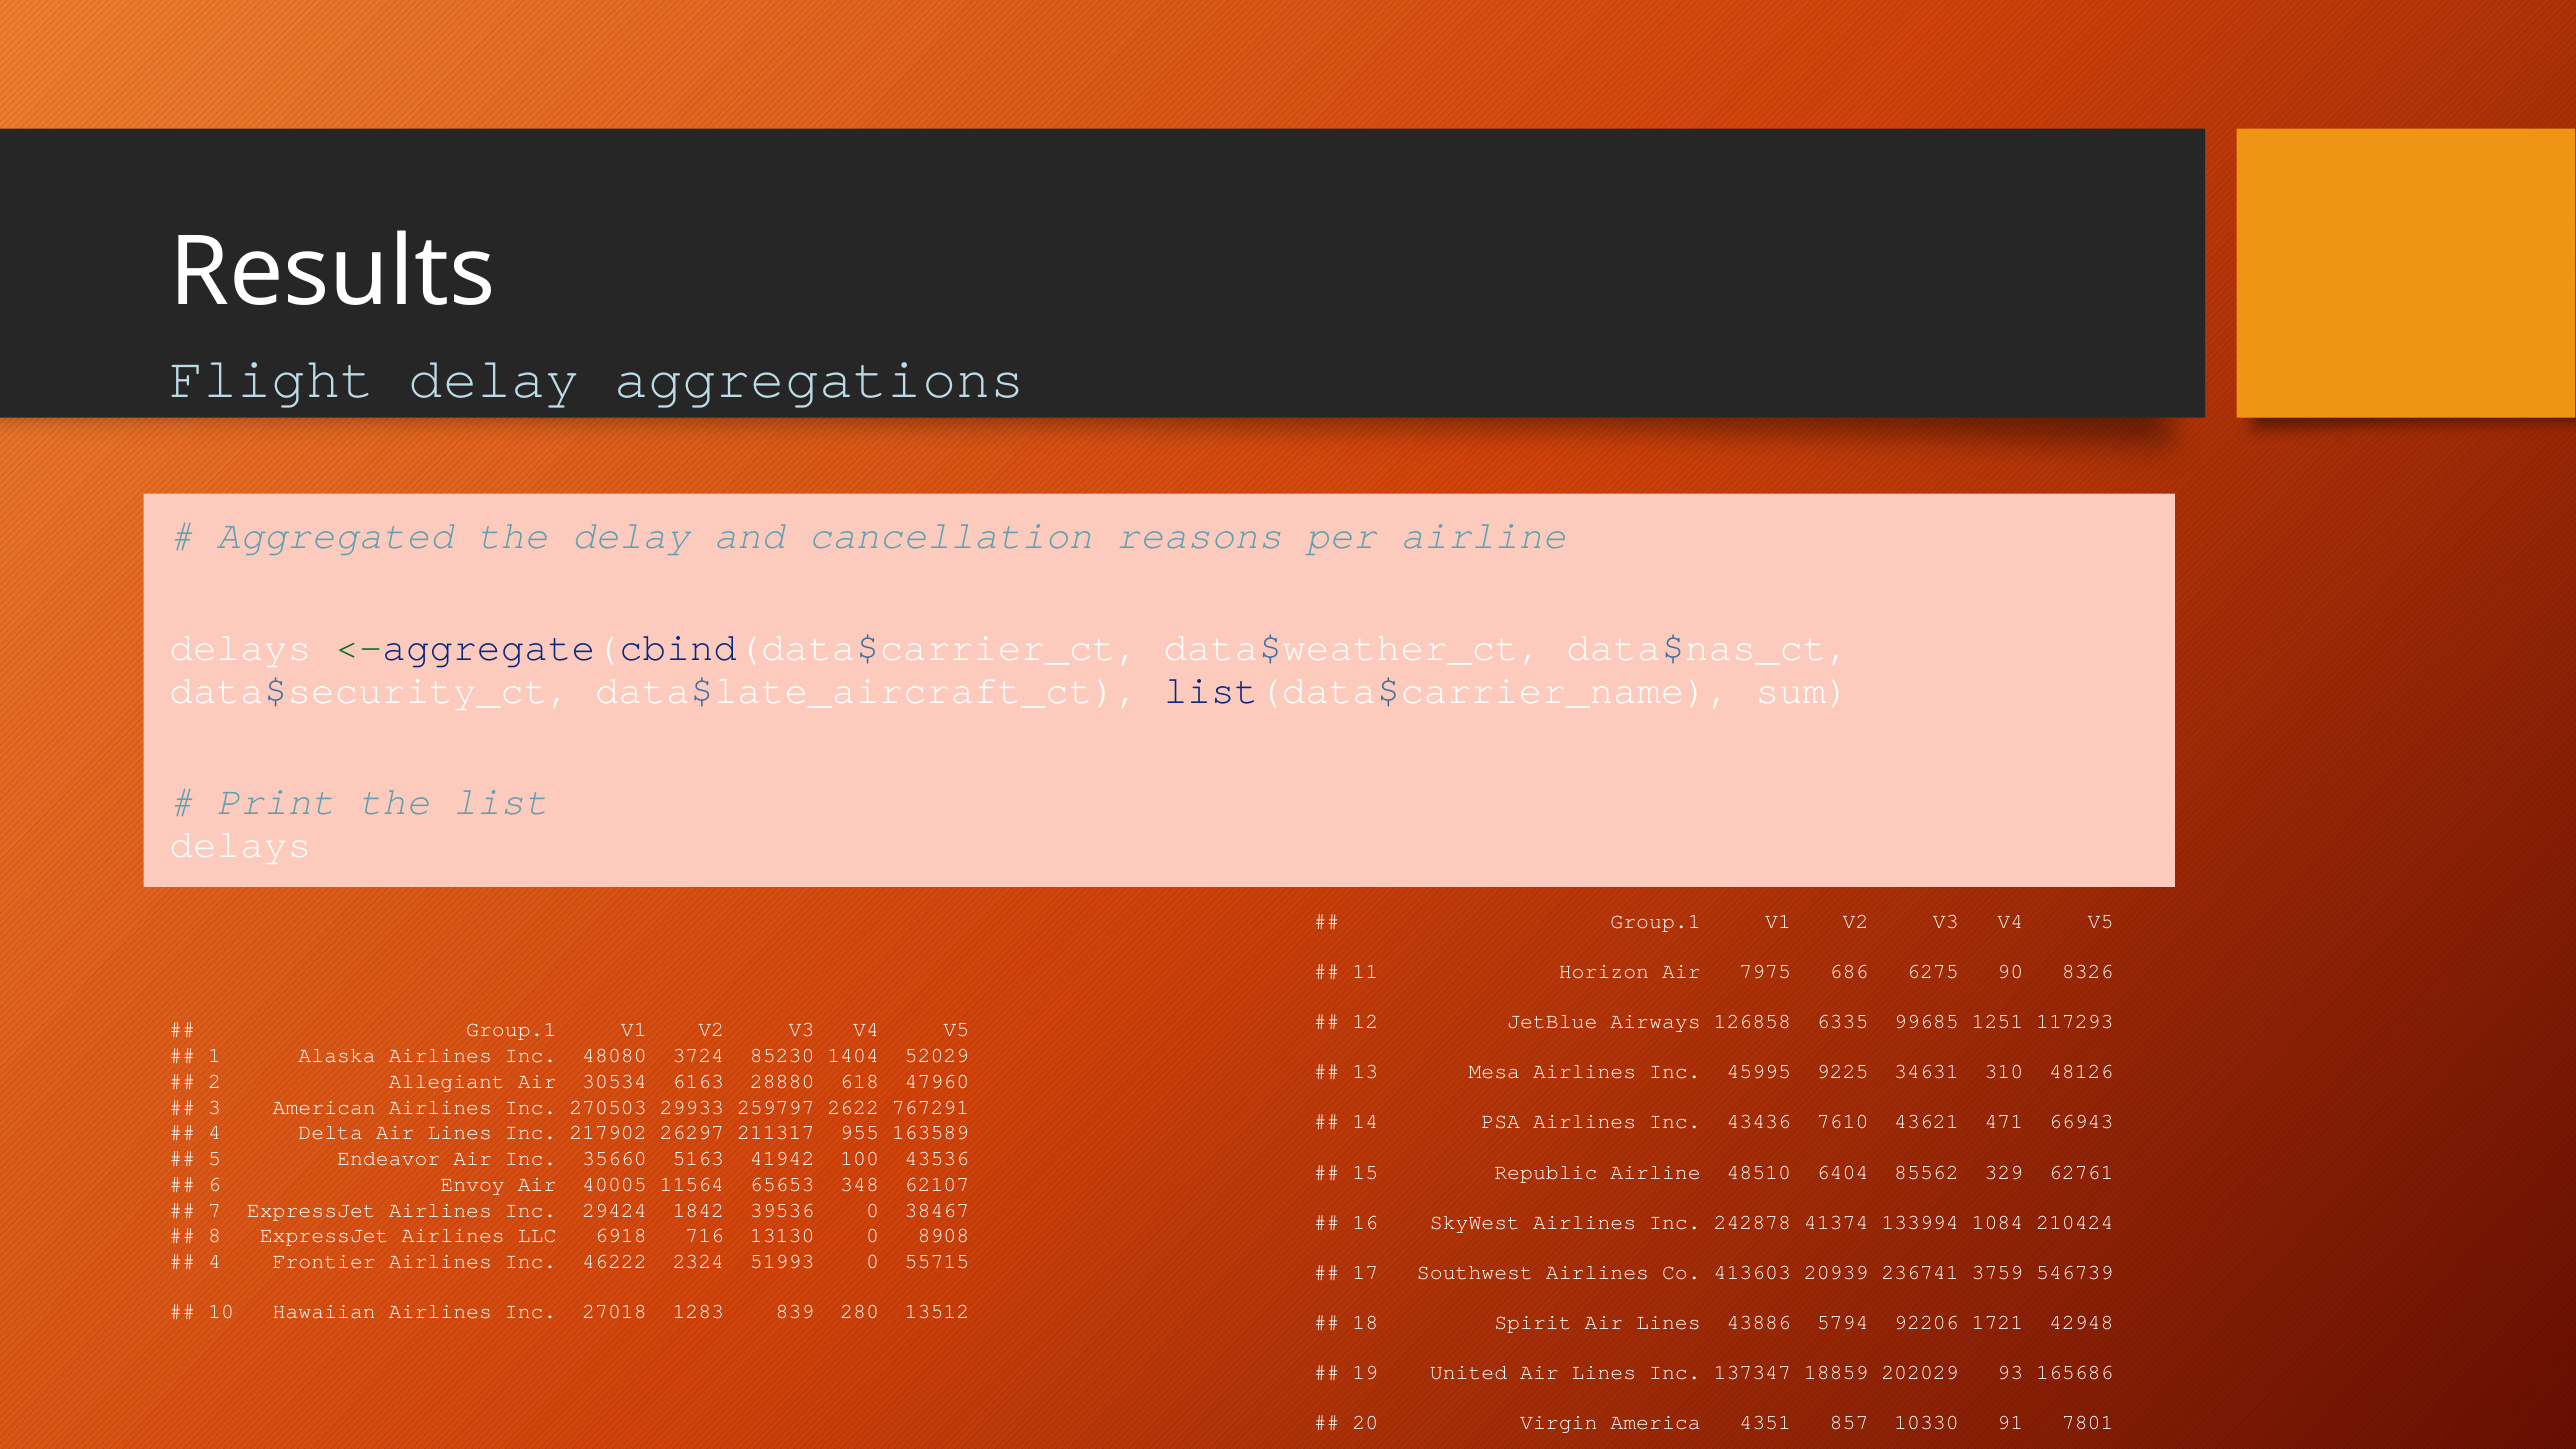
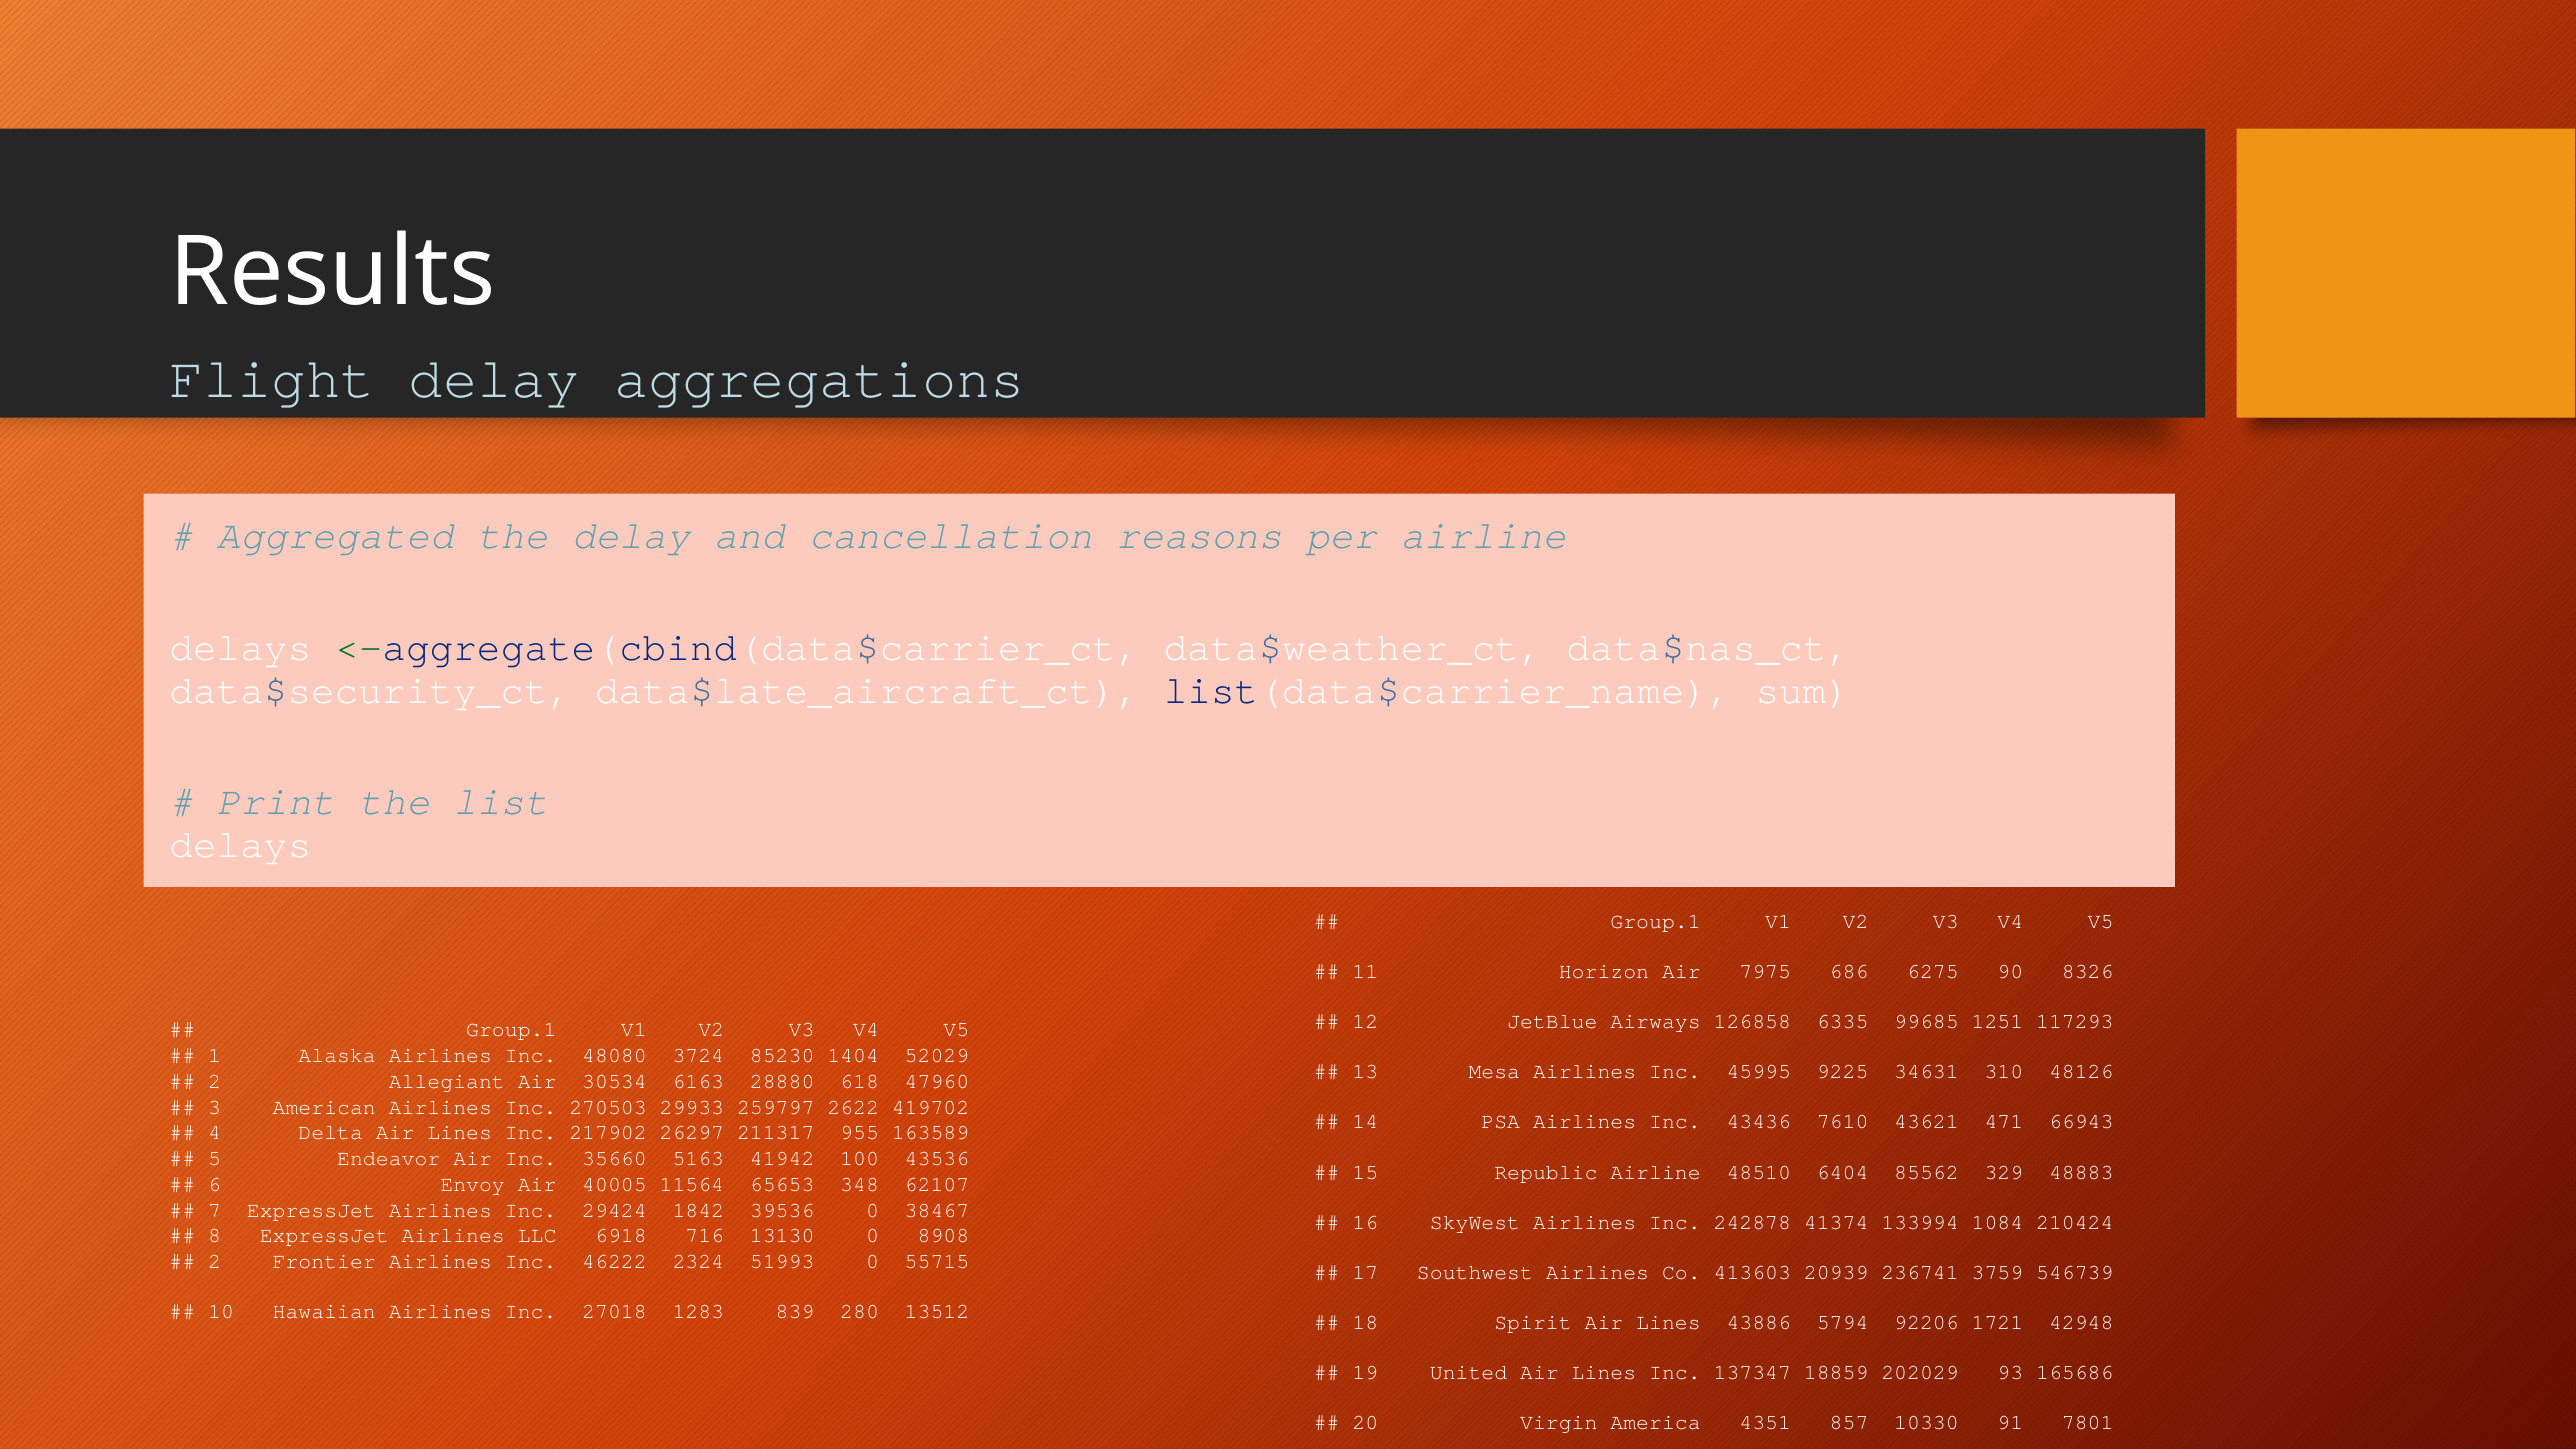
767291: 767291 -> 419702
62761: 62761 -> 48883
4 at (215, 1262): 4 -> 2
